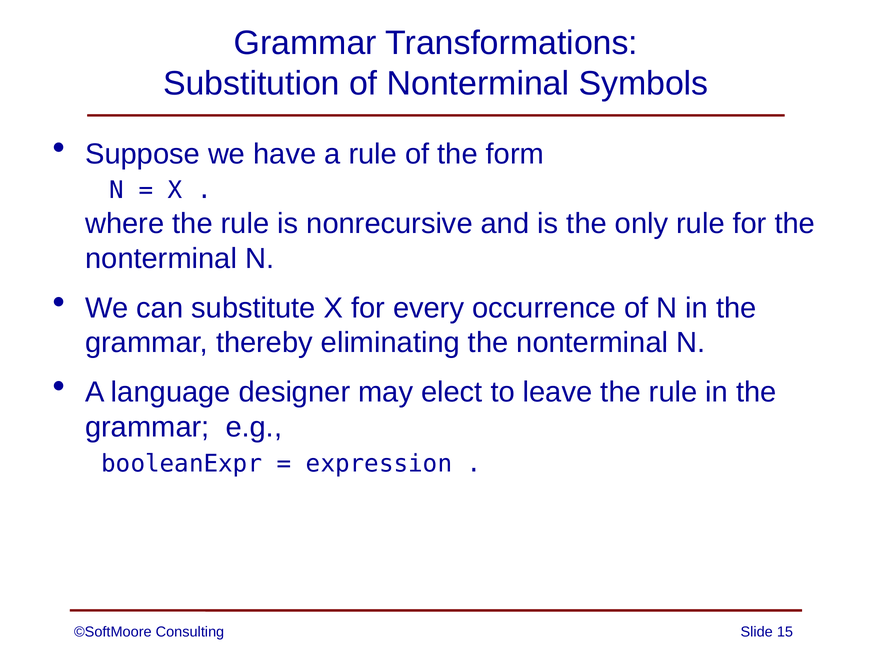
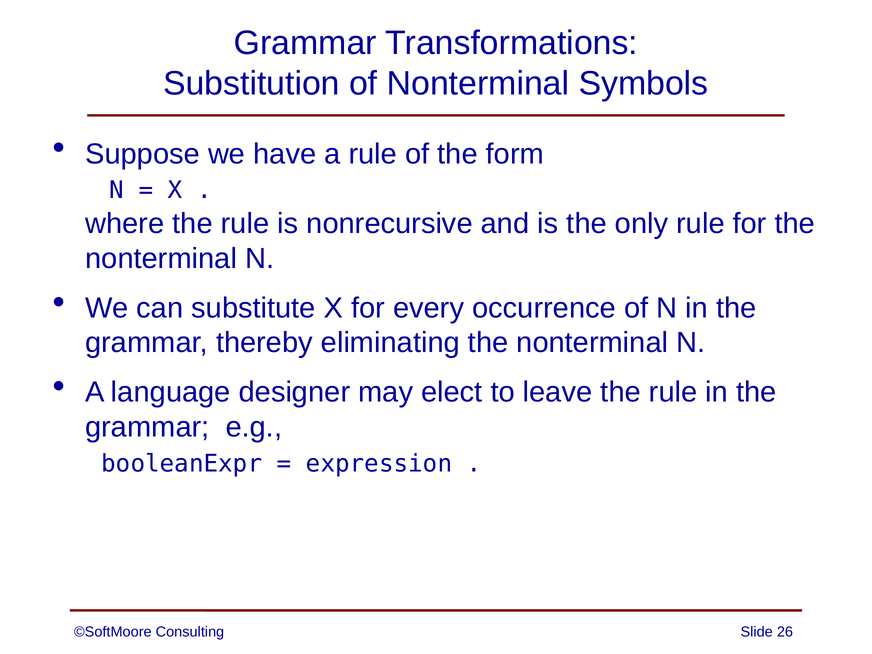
15: 15 -> 26
